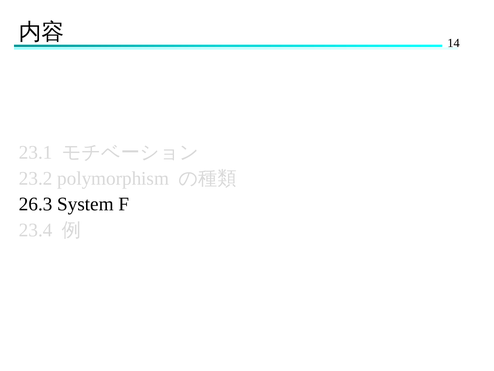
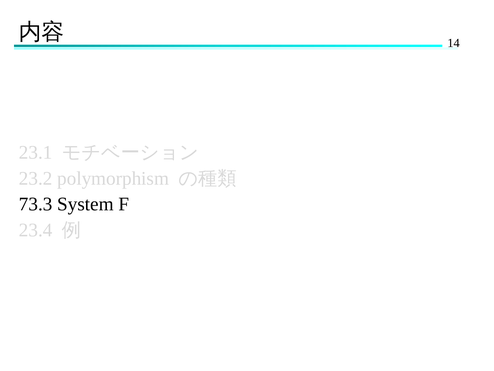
26.3: 26.3 -> 73.3
